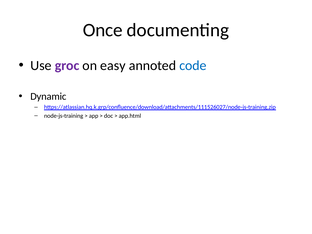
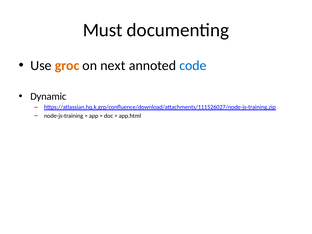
Once: Once -> Must
groc colour: purple -> orange
easy: easy -> next
